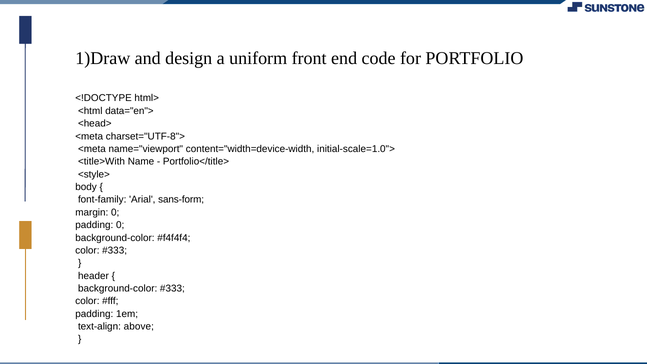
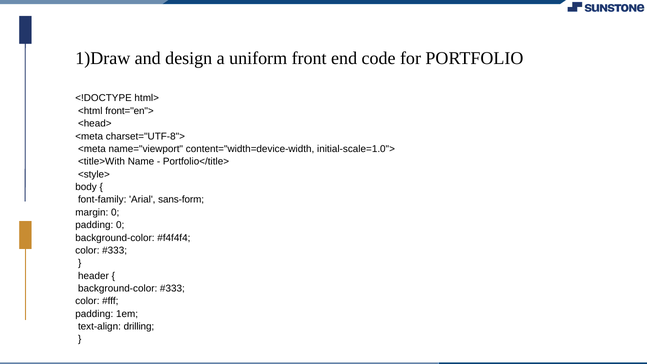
data="en">: data="en"> -> front="en">
above: above -> drilling
